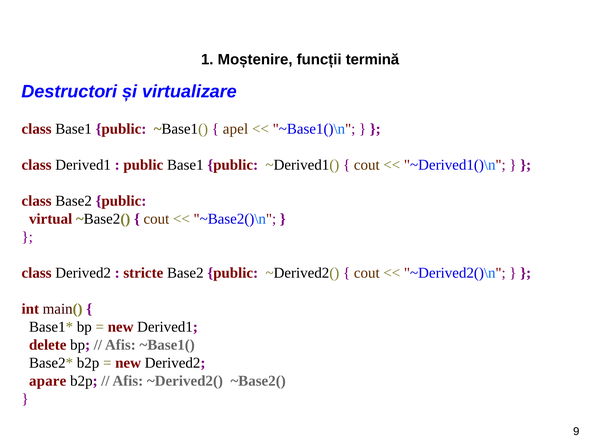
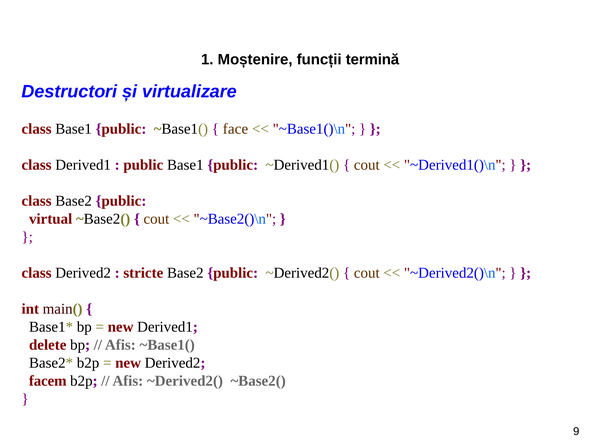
apel: apel -> face
apare: apare -> facem
